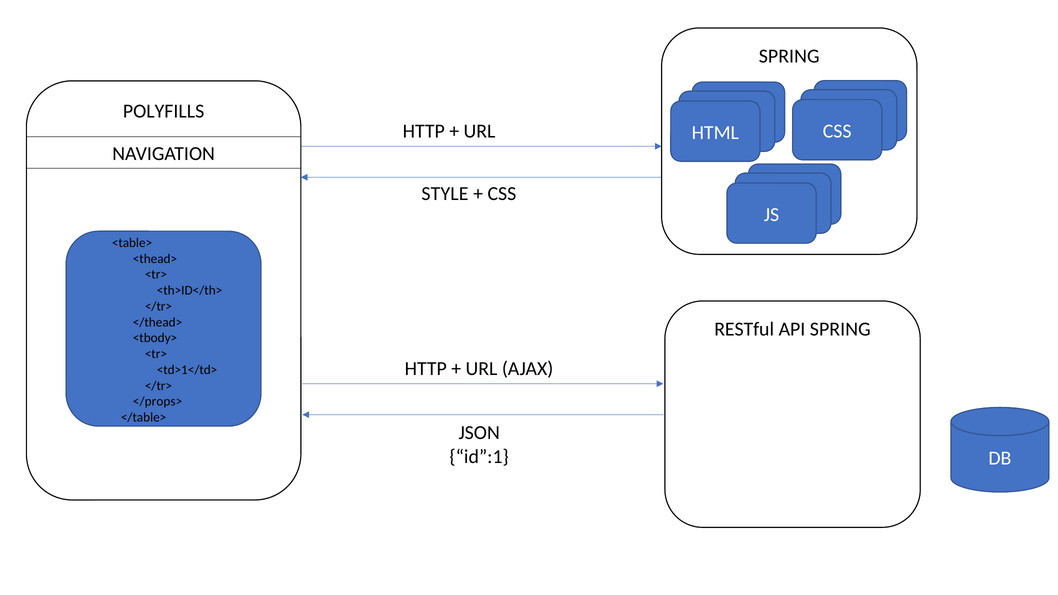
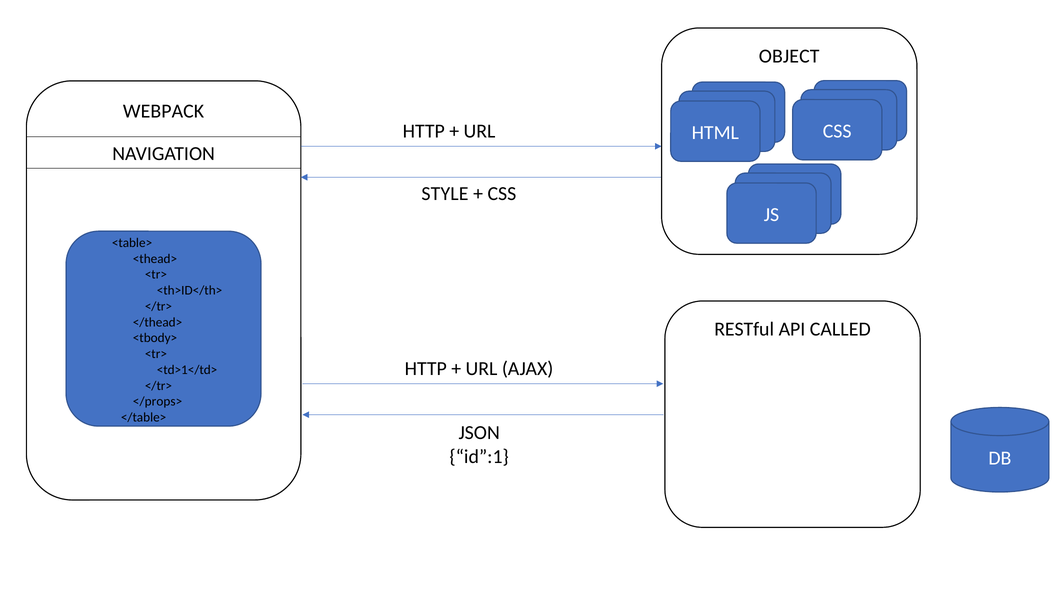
SPRING at (789, 56): SPRING -> OBJECT
POLYFILLS: POLYFILLS -> WEBPACK
API SPRING: SPRING -> CALLED
